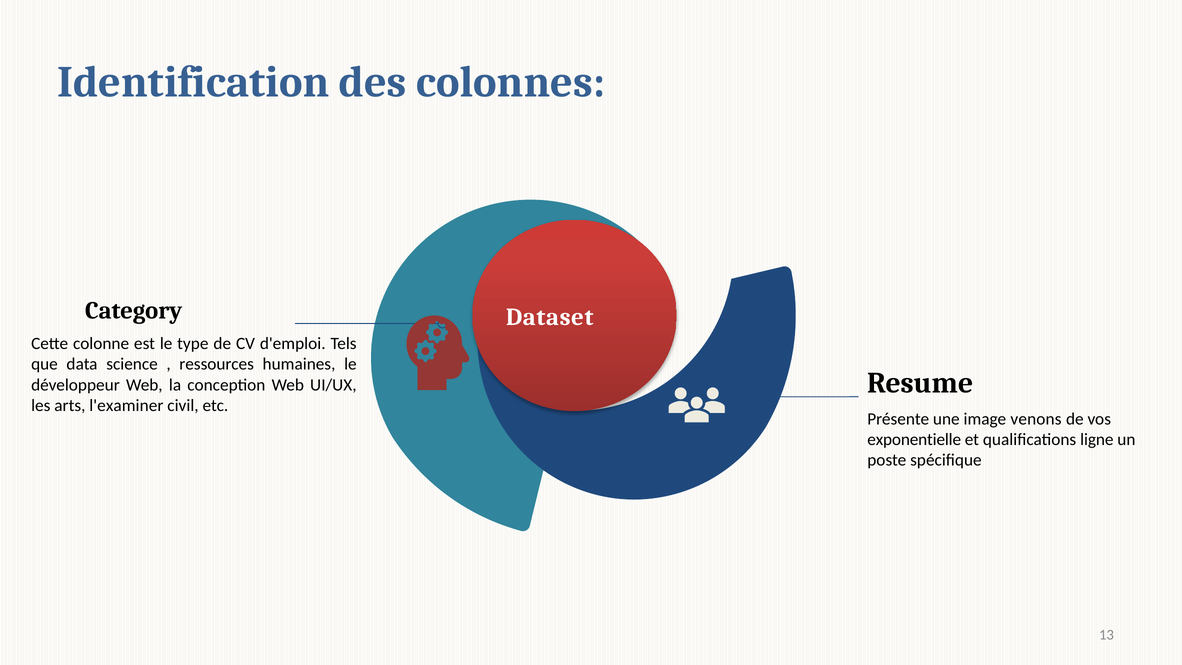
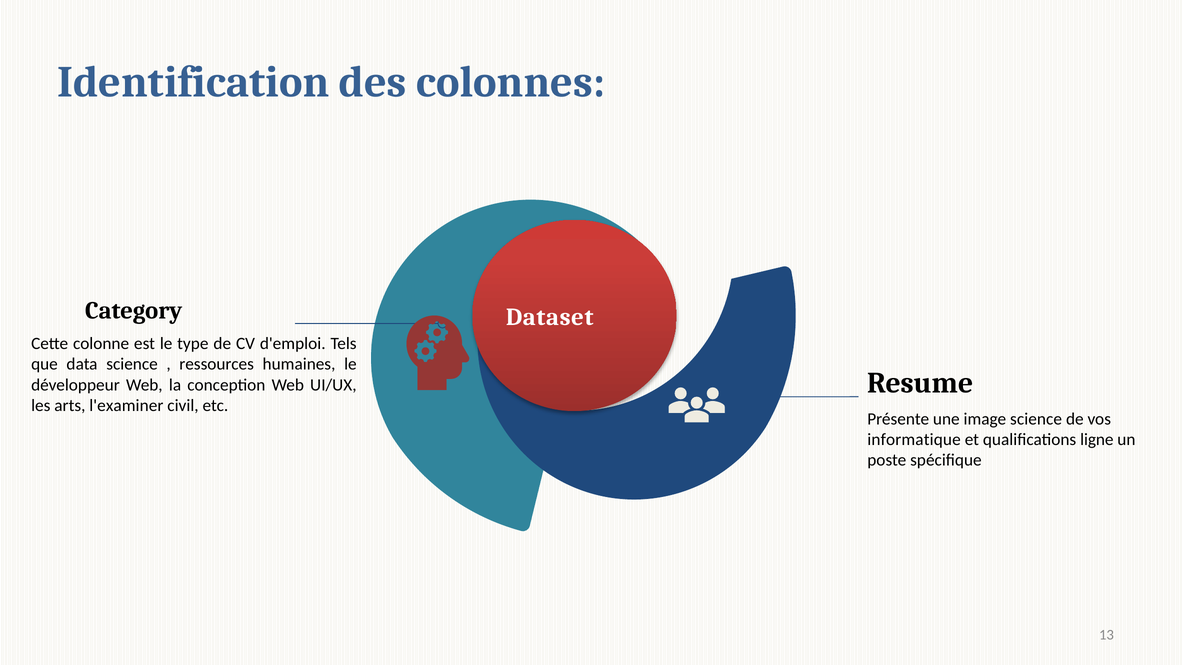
image venons: venons -> science
exponentielle: exponentielle -> informatique
